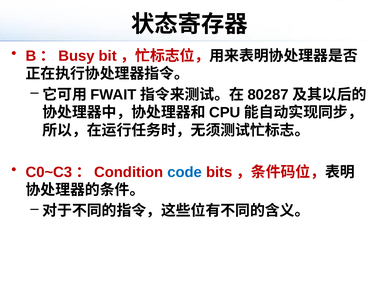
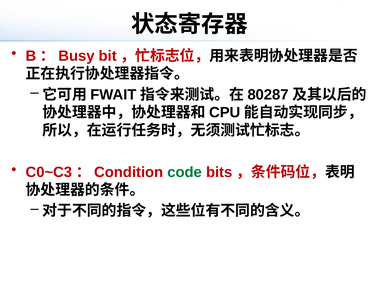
code colour: blue -> green
